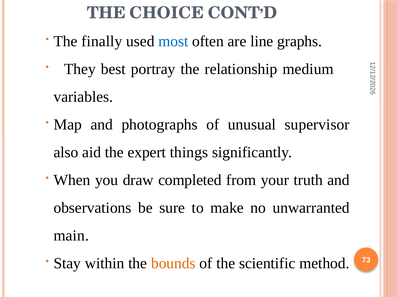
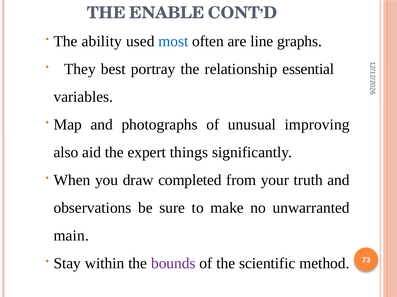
CHOICE: CHOICE -> ENABLE
finally: finally -> ability
medium: medium -> essential
supervisor: supervisor -> improving
bounds colour: orange -> purple
